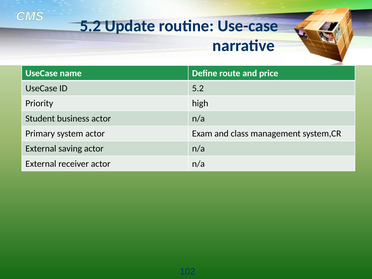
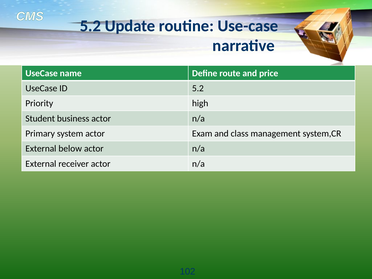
saving: saving -> below
